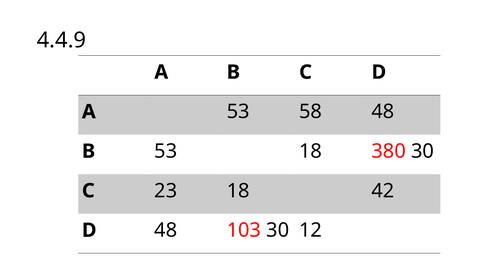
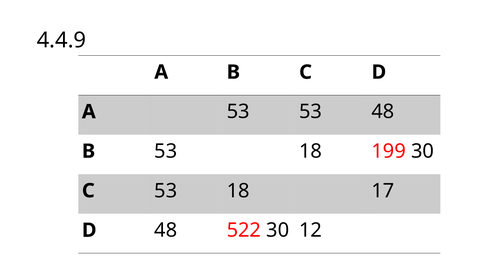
53 58: 58 -> 53
380: 380 -> 199
C 23: 23 -> 53
42: 42 -> 17
103: 103 -> 522
